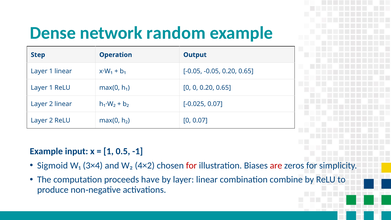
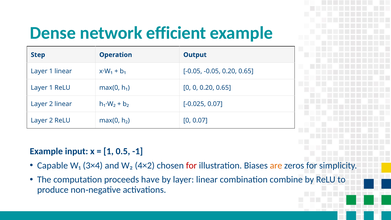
random: random -> efficient
Sigmoid: Sigmoid -> Capable
are colour: red -> orange
